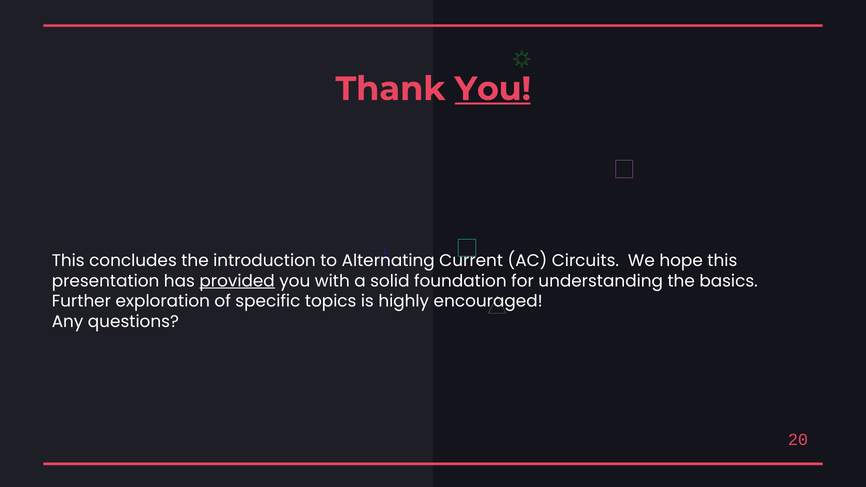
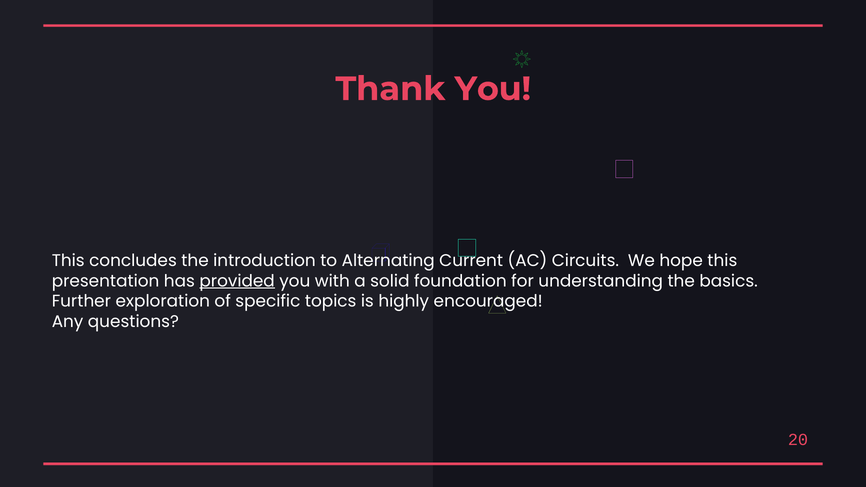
You at (493, 89) underline: present -> none
